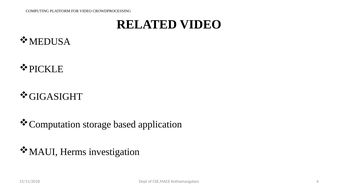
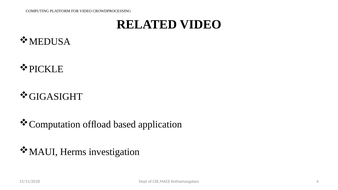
storage: storage -> ofﬂoad
